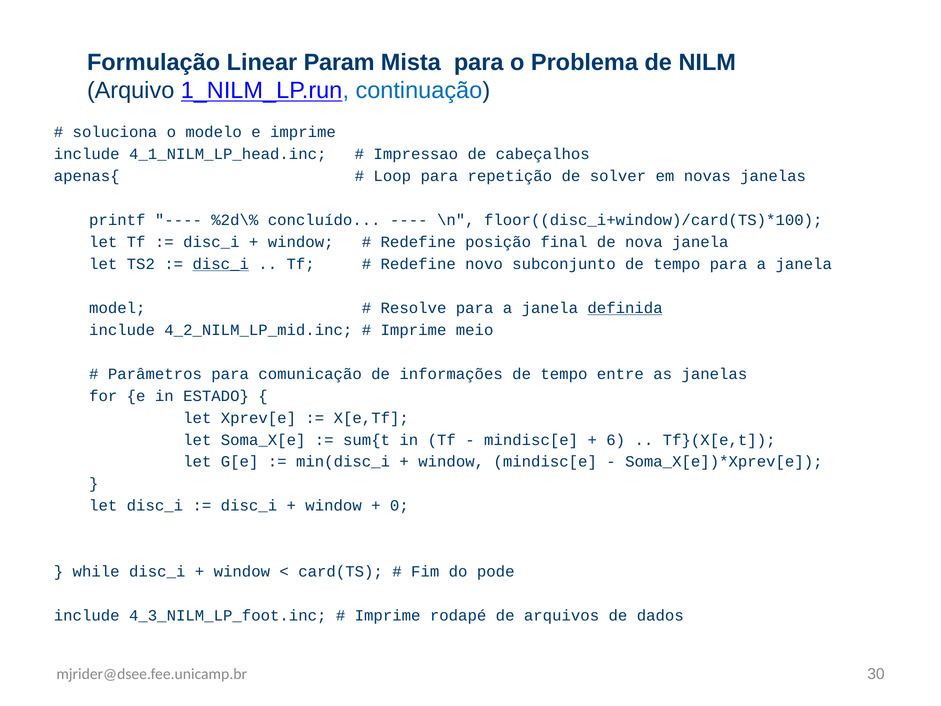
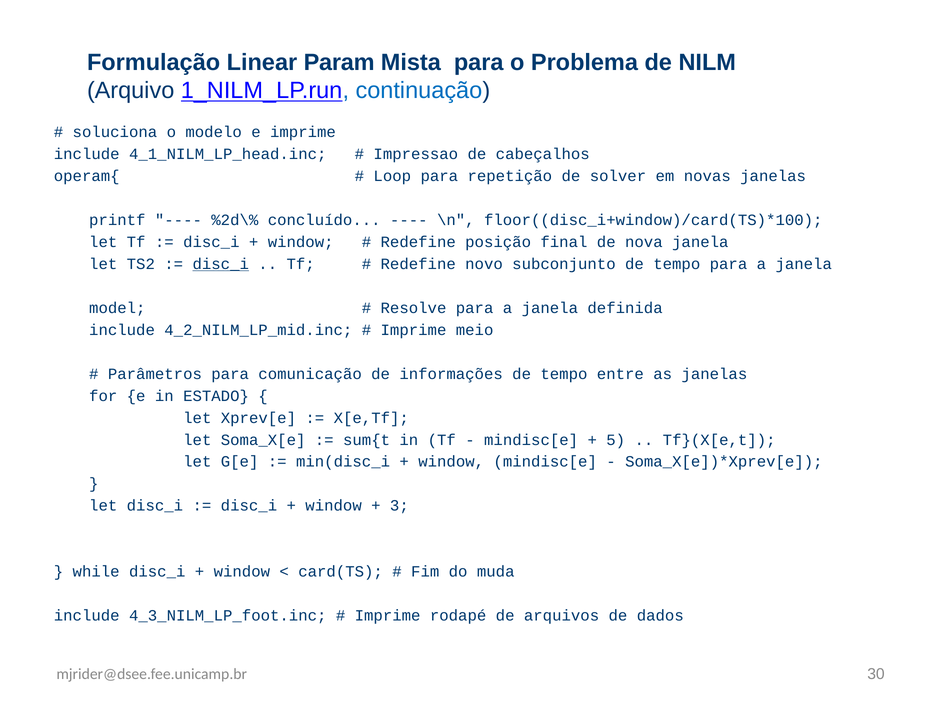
apenas{: apenas{ -> operam{
definida underline: present -> none
6: 6 -> 5
0: 0 -> 3
pode: pode -> muda
